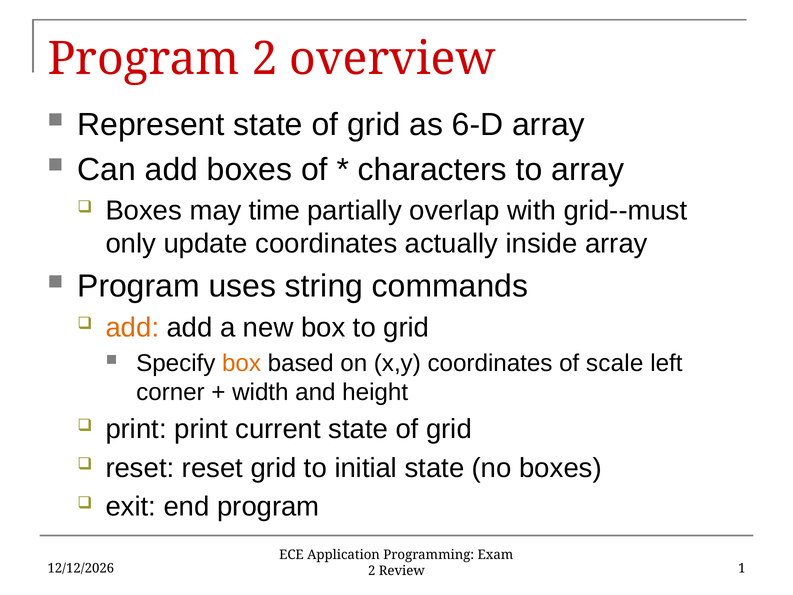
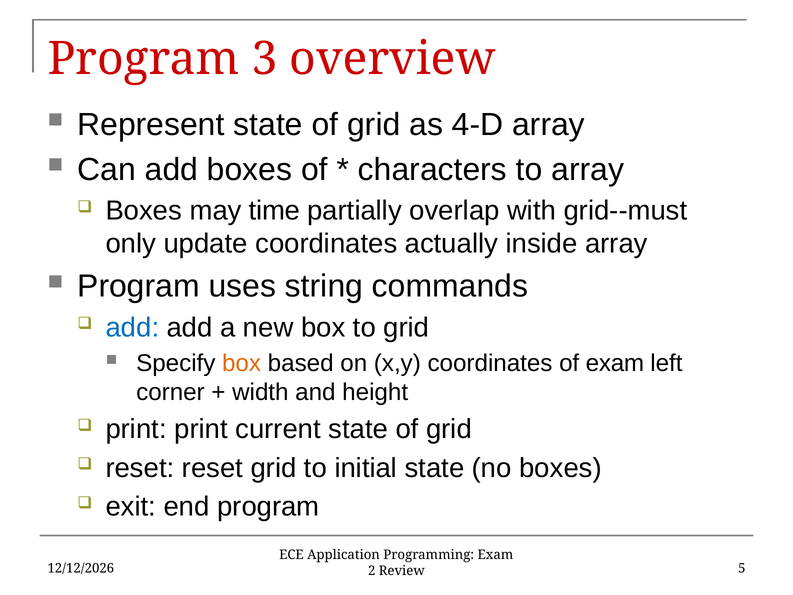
Program 2: 2 -> 3
6-D: 6-D -> 4-D
add at (132, 327) colour: orange -> blue
of scale: scale -> exam
1: 1 -> 5
